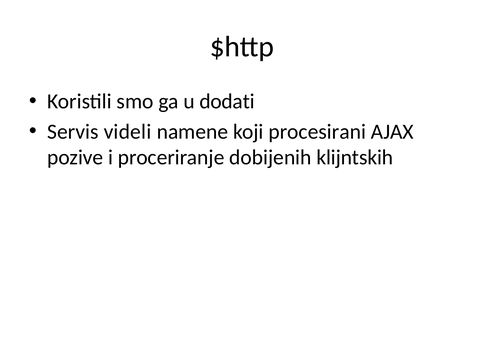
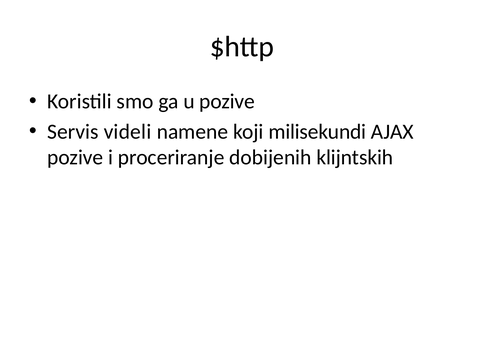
u dodati: dodati -> pozive
procesirani: procesirani -> milisekundi
